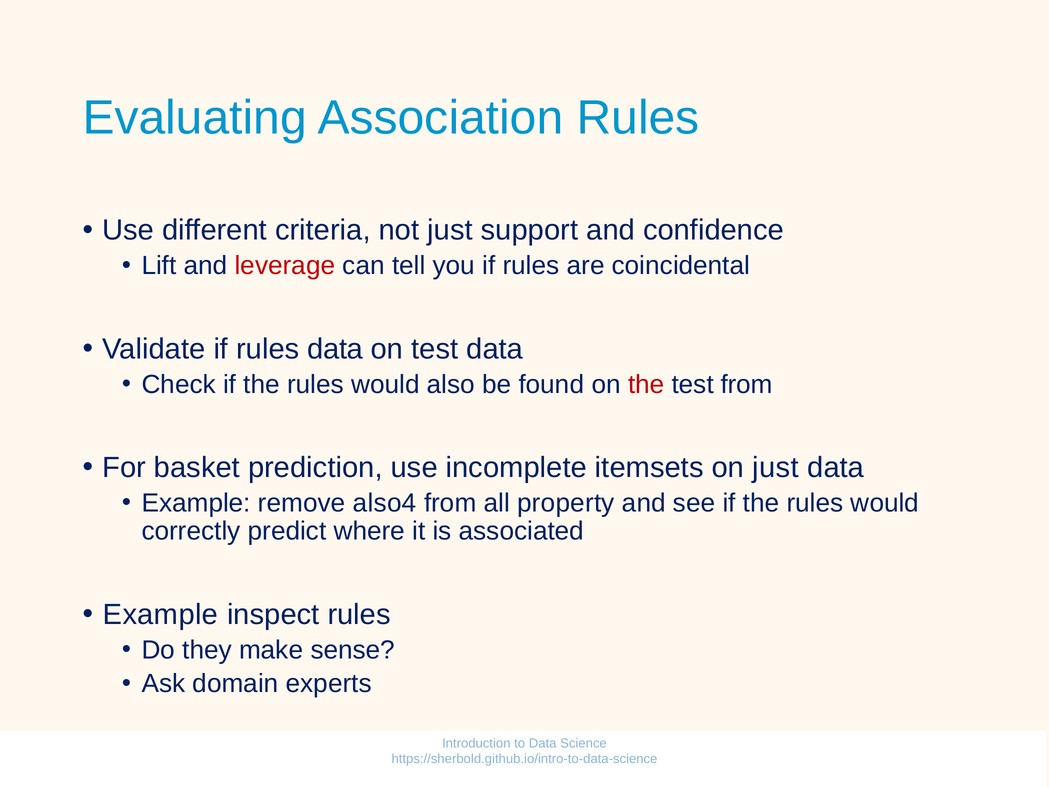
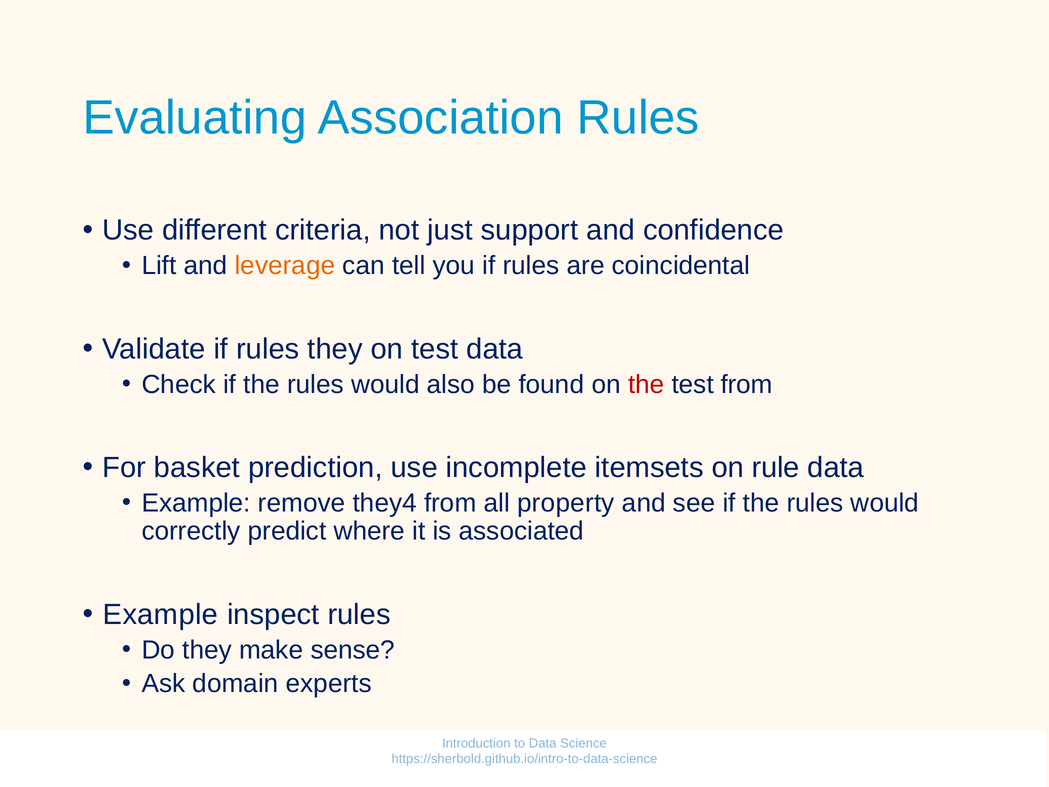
leverage colour: red -> orange
rules data: data -> they
on just: just -> rule
also4: also4 -> they4
